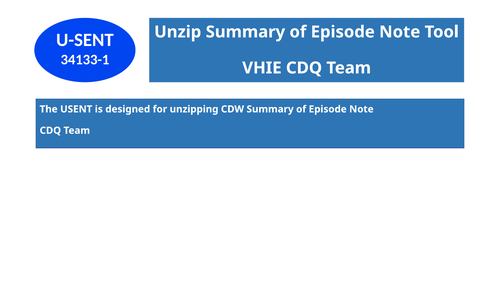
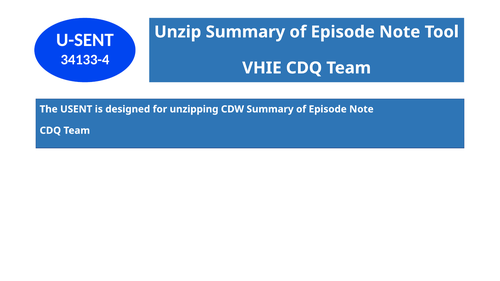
34133-1: 34133-1 -> 34133-4
